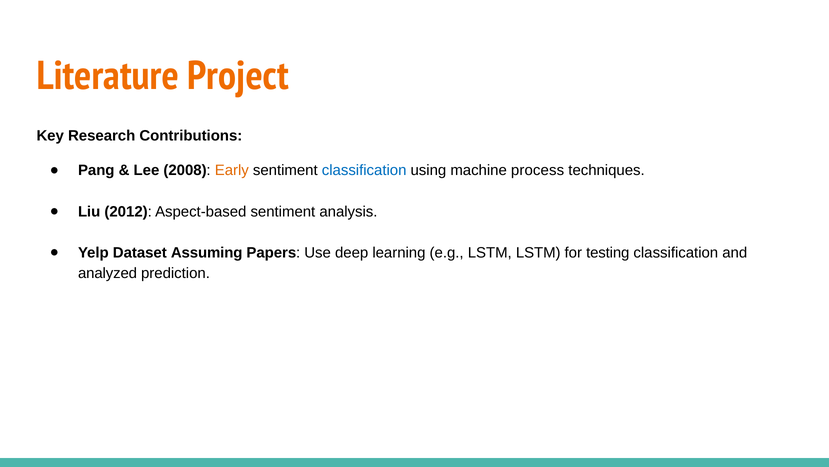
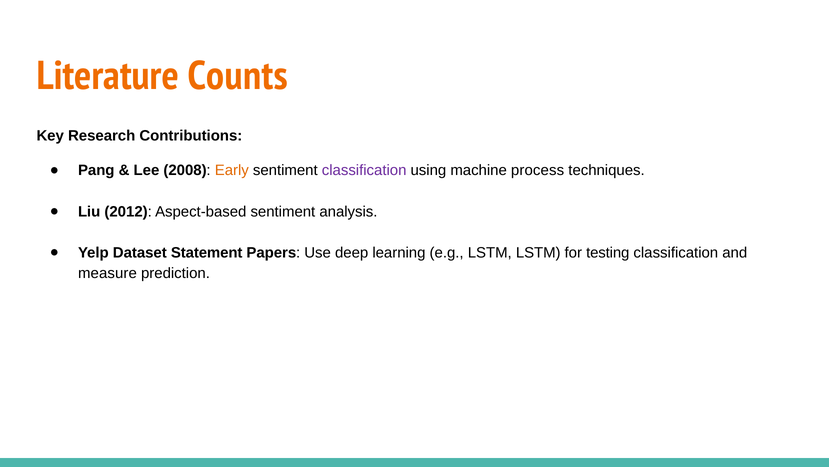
Project: Project -> Counts
classification at (364, 170) colour: blue -> purple
Assuming: Assuming -> Statement
analyzed: analyzed -> measure
